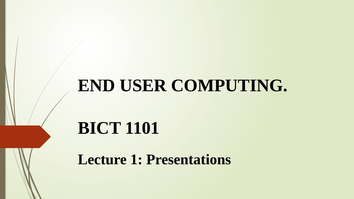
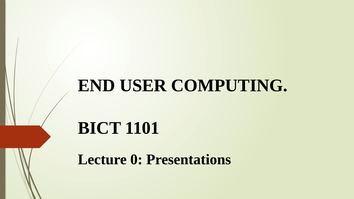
1: 1 -> 0
